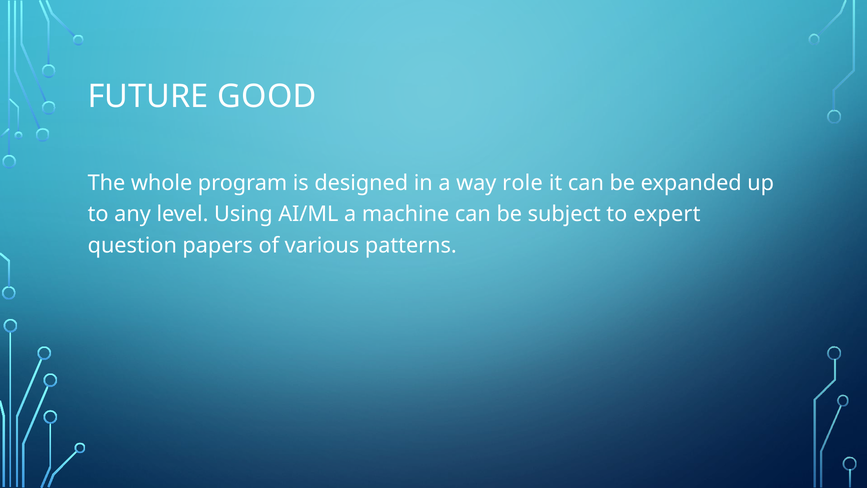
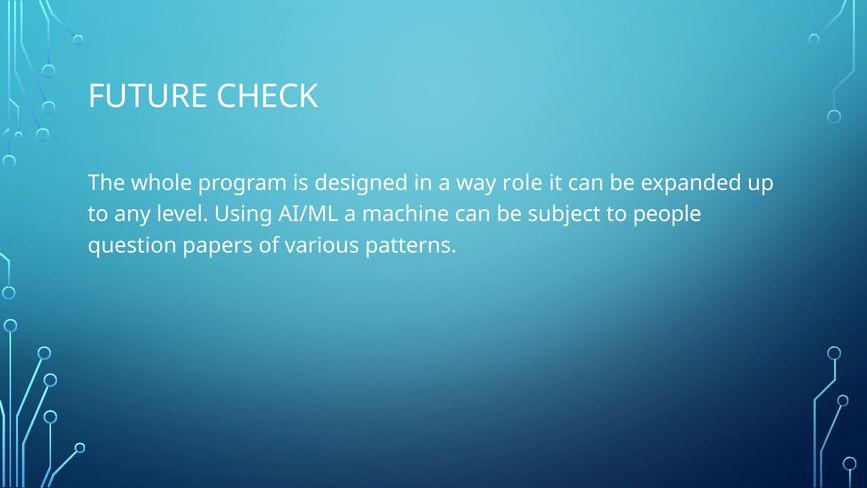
GOOD: GOOD -> CHECK
expert: expert -> people
